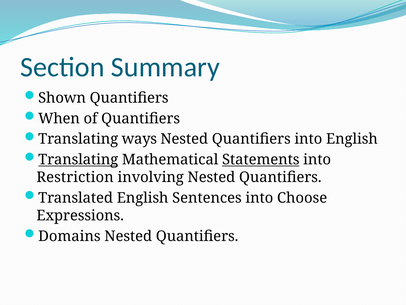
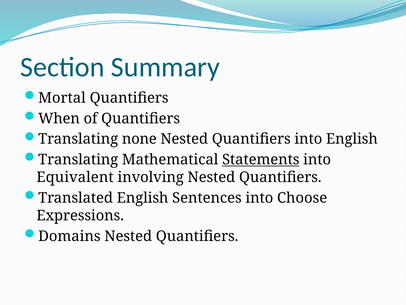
Shown: Shown -> Mortal
ways: ways -> none
Translating at (78, 159) underline: present -> none
Restriction: Restriction -> Equivalent
